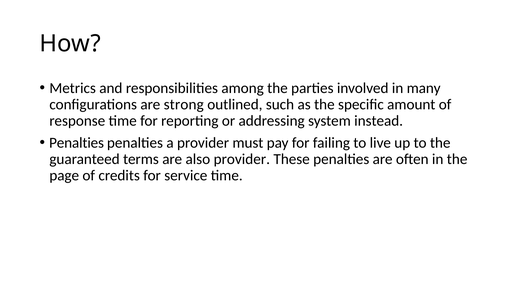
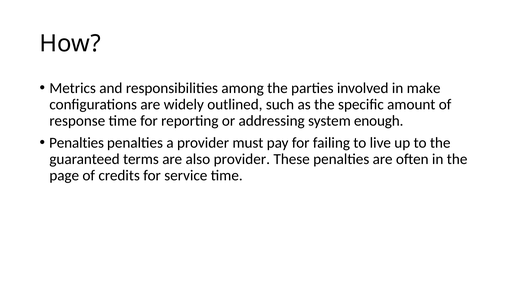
many: many -> make
strong: strong -> widely
instead: instead -> enough
